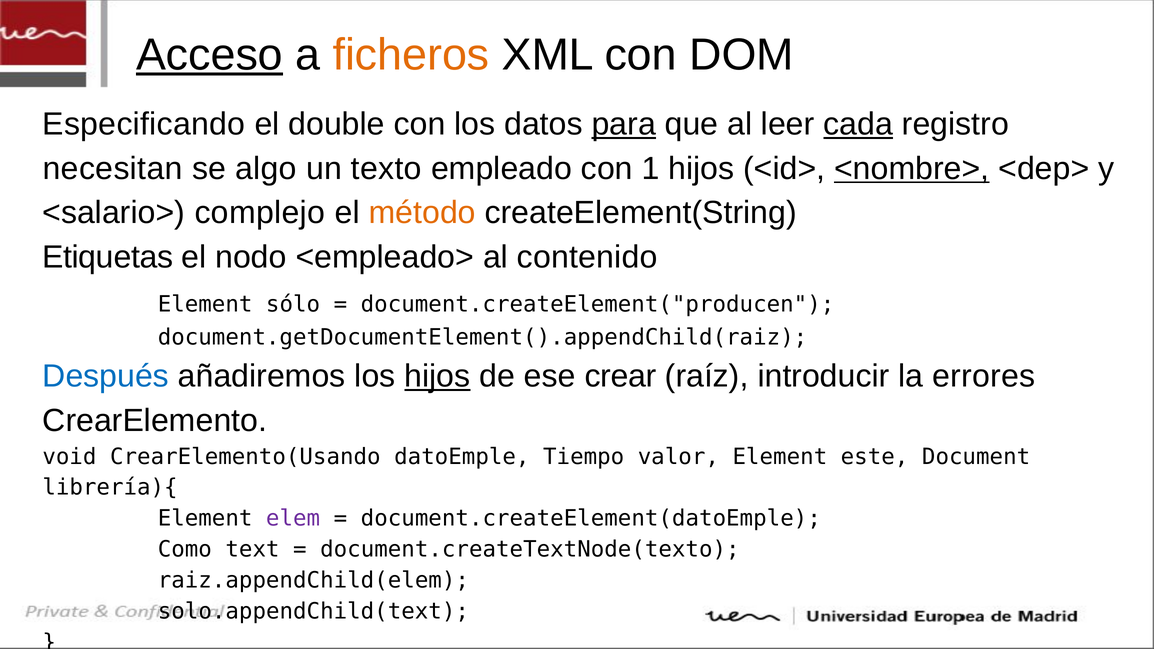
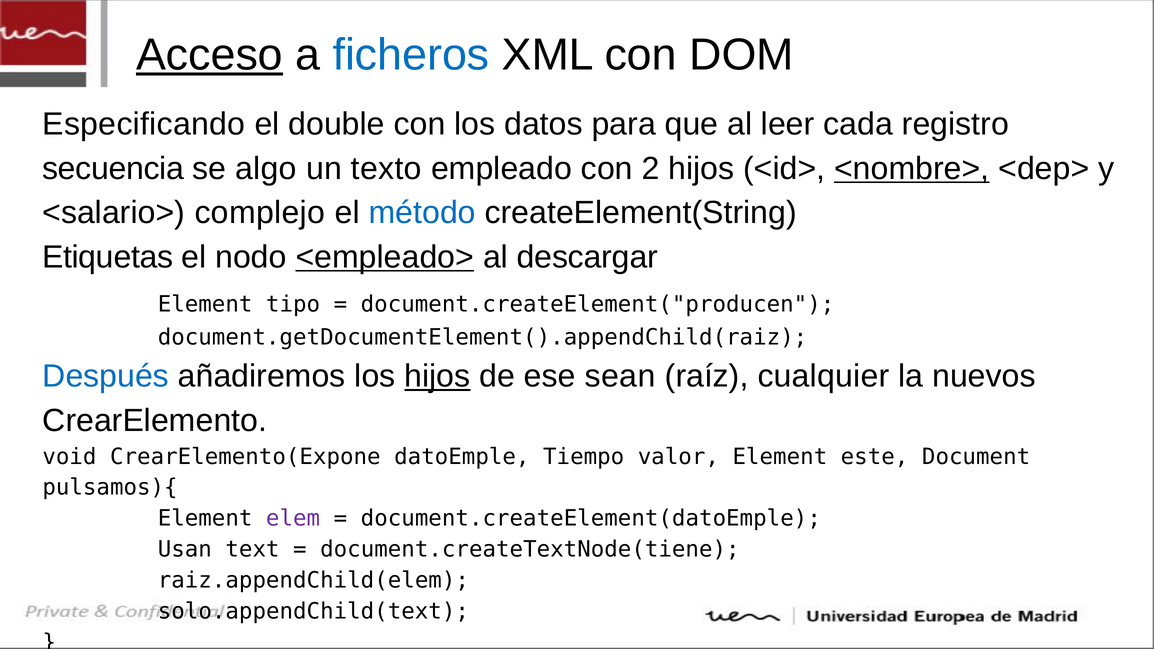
ficheros colour: orange -> blue
para underline: present -> none
cada underline: present -> none
necesitan: necesitan -> secuencia
1: 1 -> 2
método colour: orange -> blue
<empleado> underline: none -> present
contenido: contenido -> descargar
sólo: sólo -> tipo
crear: crear -> sean
introducir: introducir -> cualquier
errores: errores -> nuevos
CrearElemento(Usando: CrearElemento(Usando -> CrearElemento(Expone
librería){: librería){ -> pulsamos){
Como: Como -> Usan
document.createTextNode(texto: document.createTextNode(texto -> document.createTextNode(tiene
